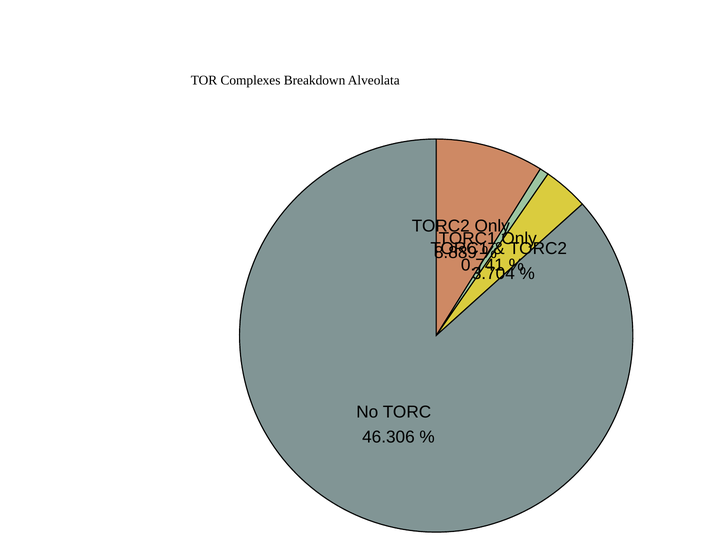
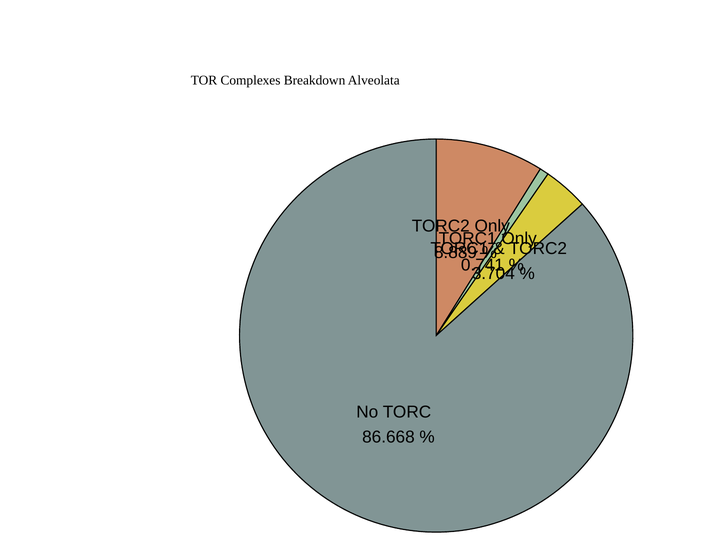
46.306: 46.306 -> 86.668
